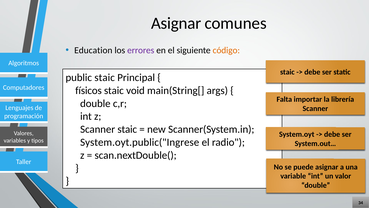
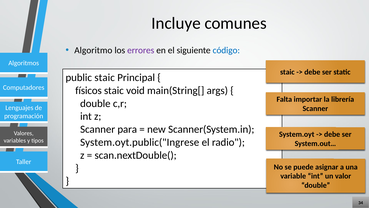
Asignar at (176, 23): Asignar -> Incluye
Education: Education -> Algoritmo
código colour: orange -> blue
Scanner staic: staic -> para
